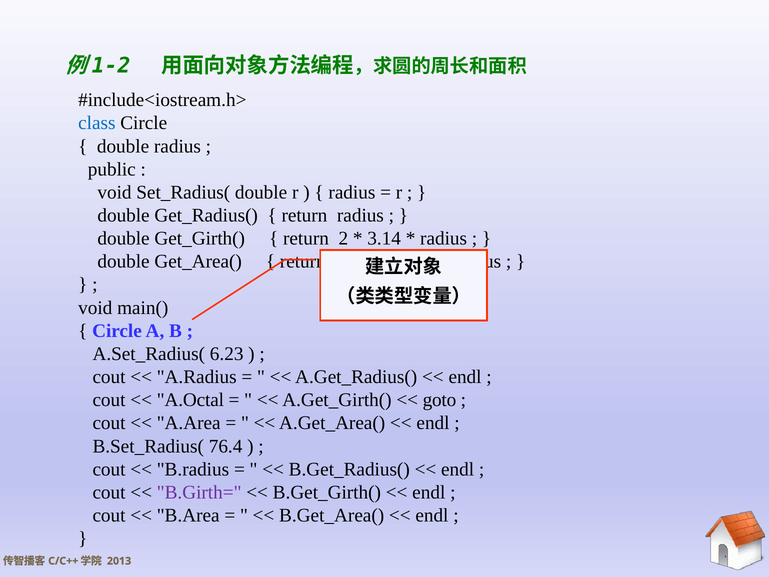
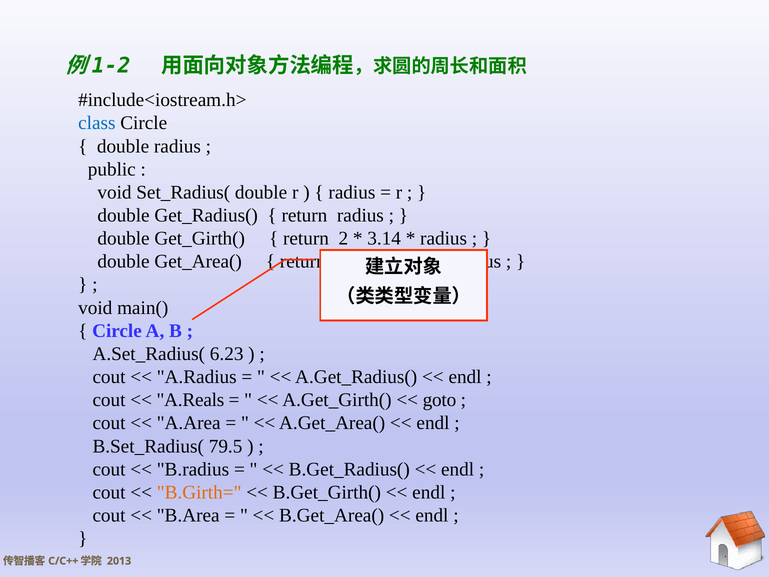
A.Octal: A.Octal -> A.Reals
76.4: 76.4 -> 79.5
B.Girth= colour: purple -> orange
